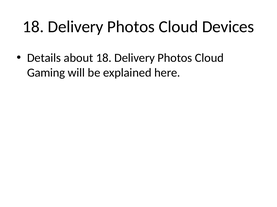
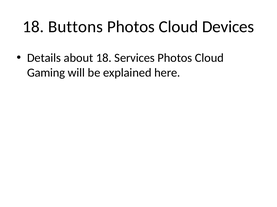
Delivery at (76, 27): Delivery -> Buttons
about 18 Delivery: Delivery -> Services
